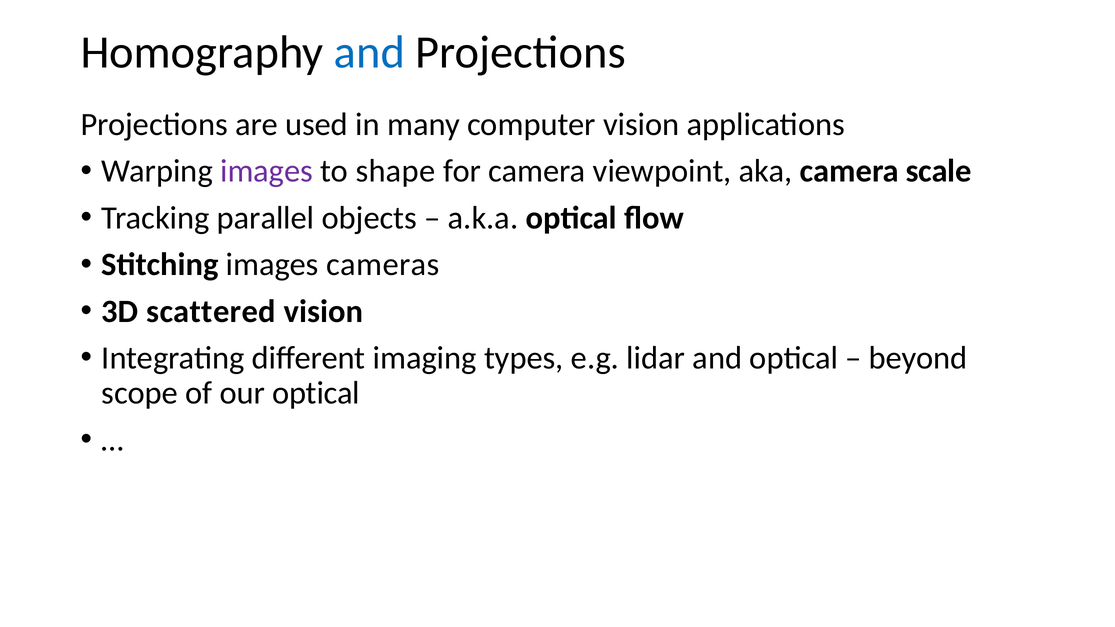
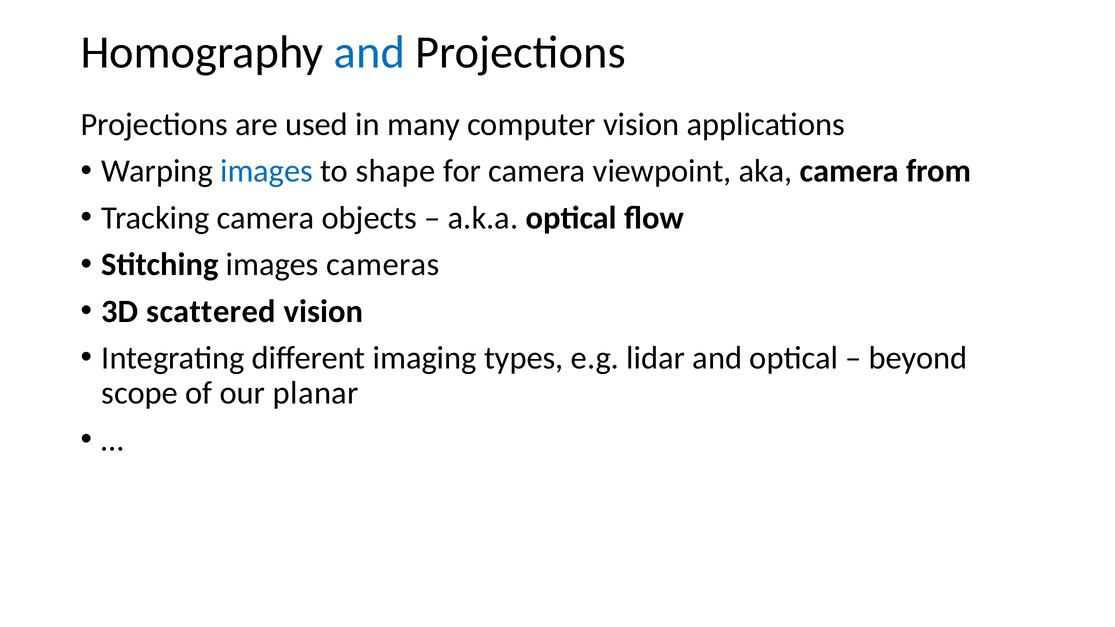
images at (267, 171) colour: purple -> blue
scale: scale -> from
Tracking parallel: parallel -> camera
our optical: optical -> planar
